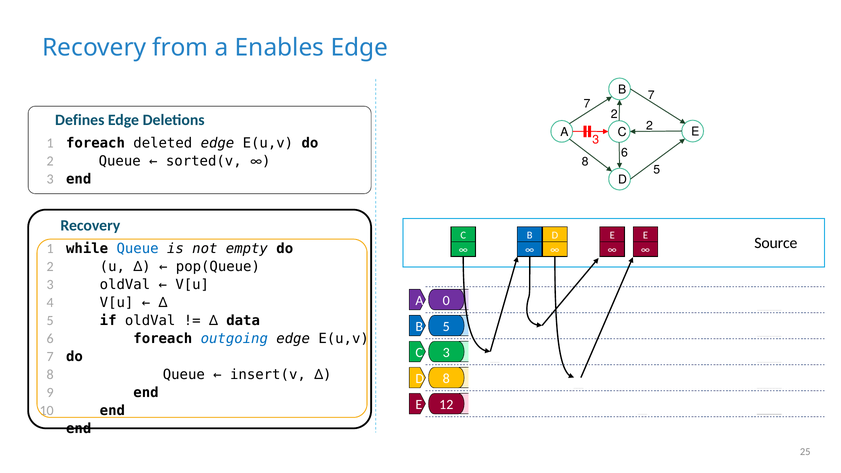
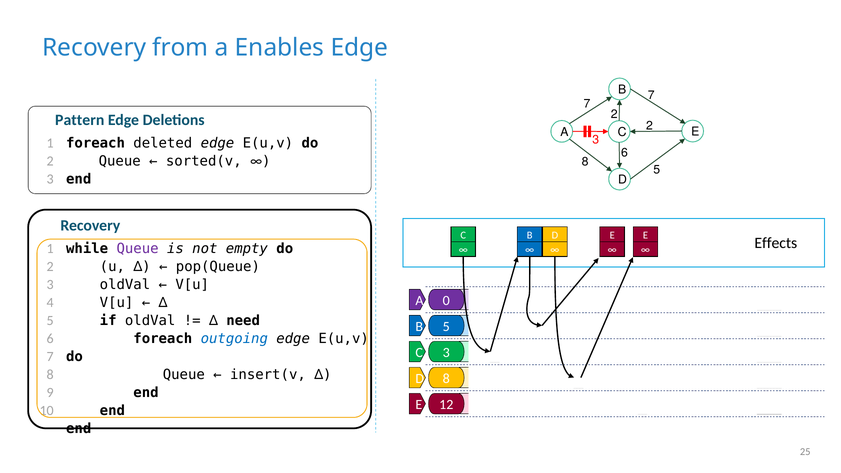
Defines: Defines -> Pattern
Source: Source -> Effects
Queue at (138, 249) colour: blue -> purple
data: data -> need
